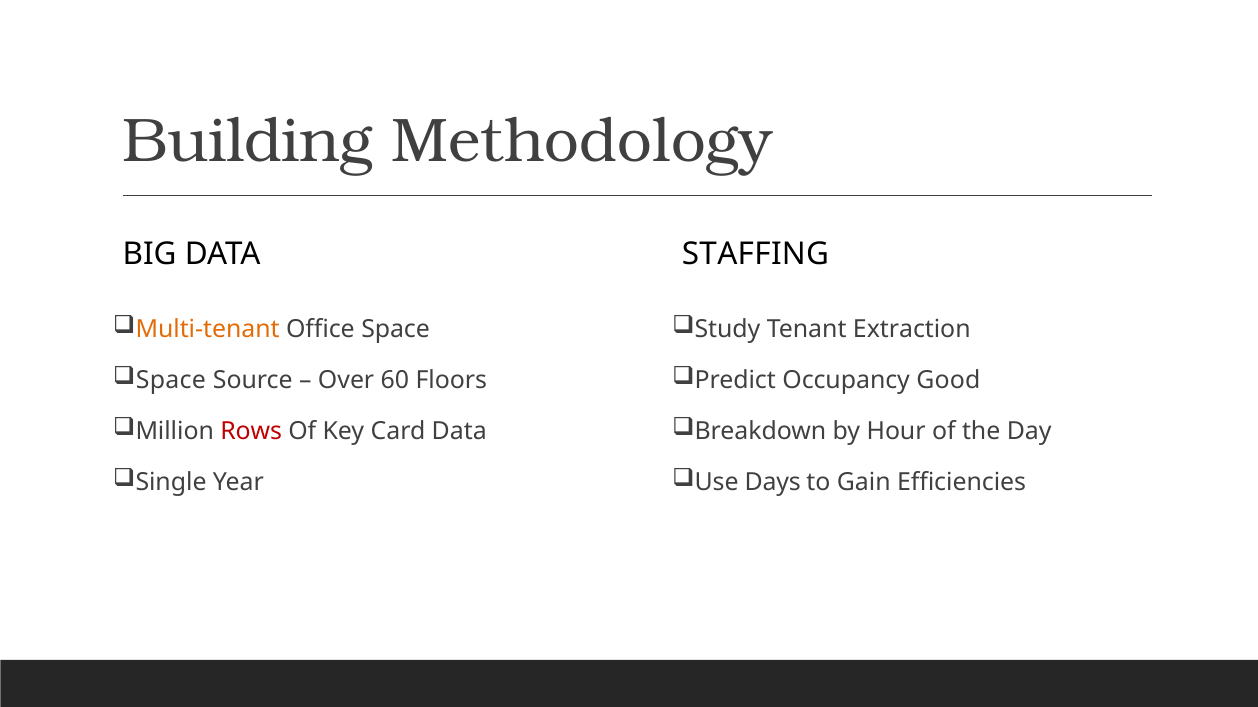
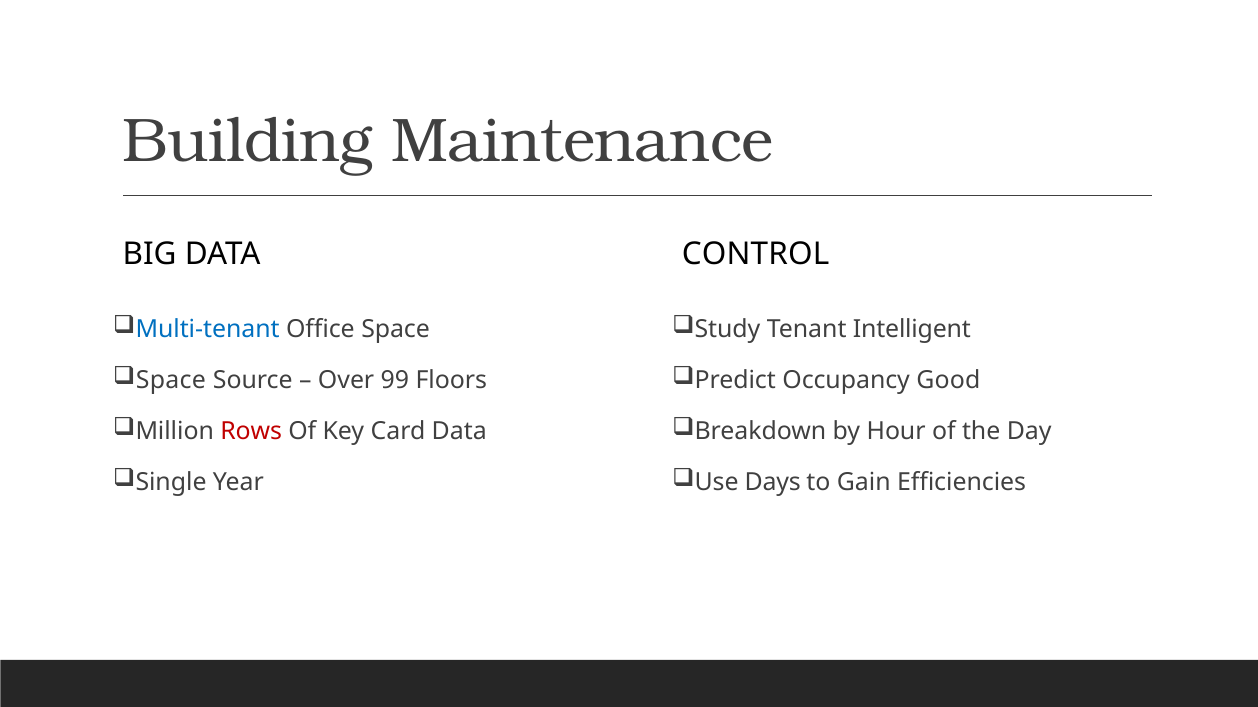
Methodology: Methodology -> Maintenance
STAFFING: STAFFING -> CONTROL
Multi-tenant colour: orange -> blue
Extraction: Extraction -> Intelligent
60: 60 -> 99
